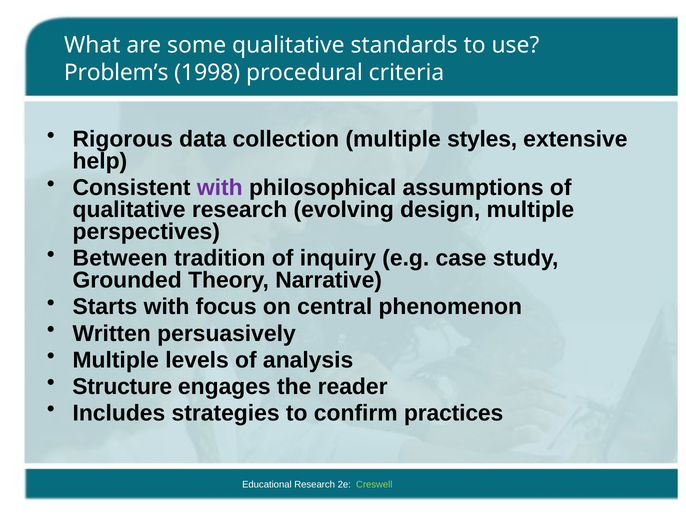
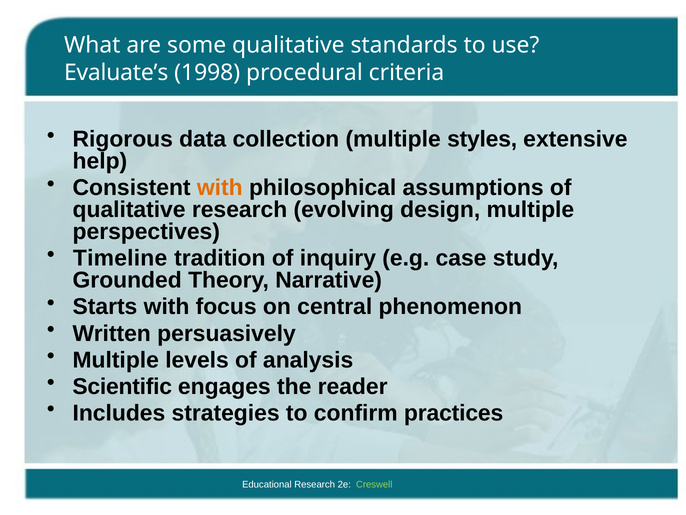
Problem’s: Problem’s -> Evaluate’s
with at (220, 188) colour: purple -> orange
Between: Between -> Timeline
Structure: Structure -> Scientific
